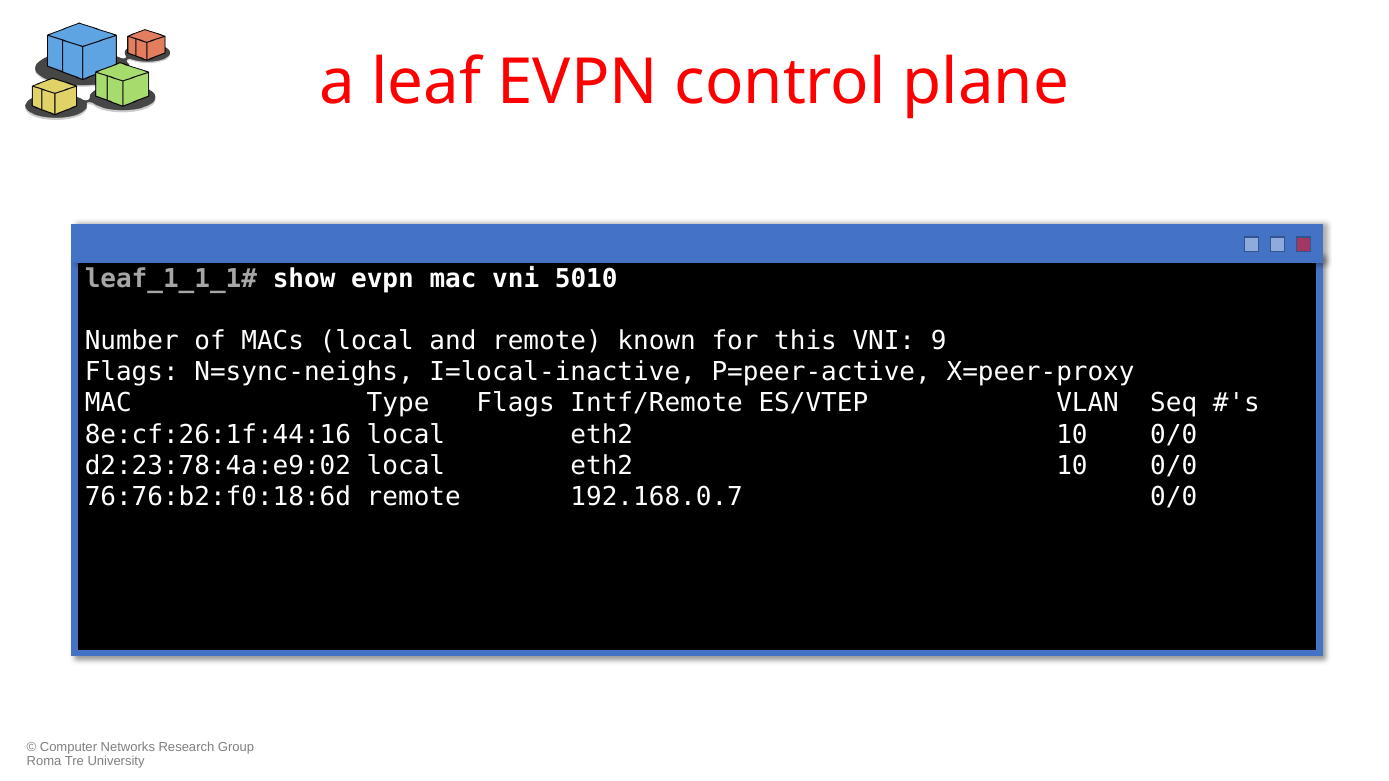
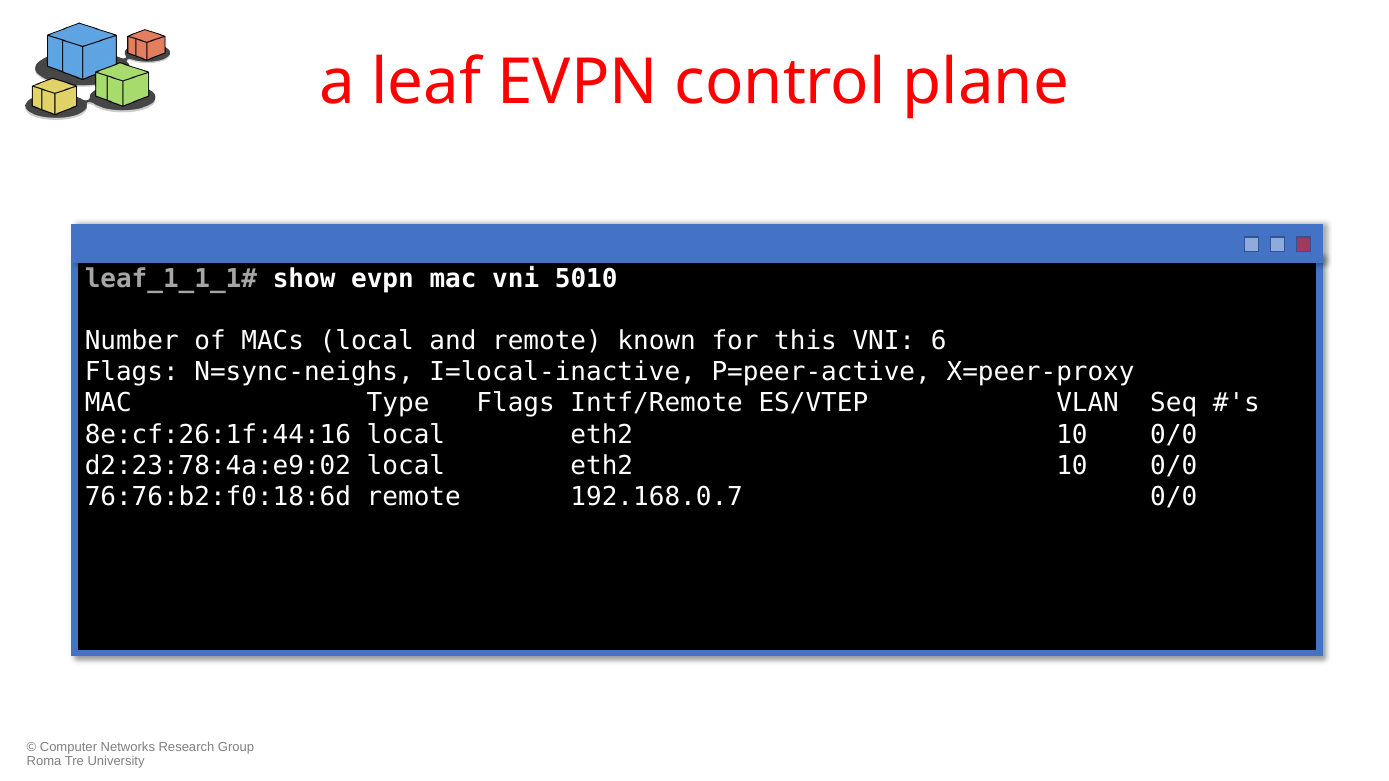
9: 9 -> 6
